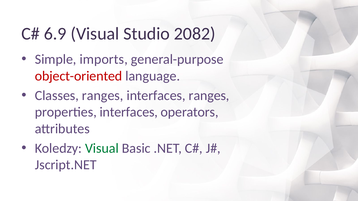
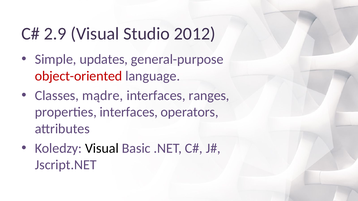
6.9: 6.9 -> 2.9
2082: 2082 -> 2012
imports: imports -> updates
Classes ranges: ranges -> mądre
Visual at (102, 148) colour: green -> black
